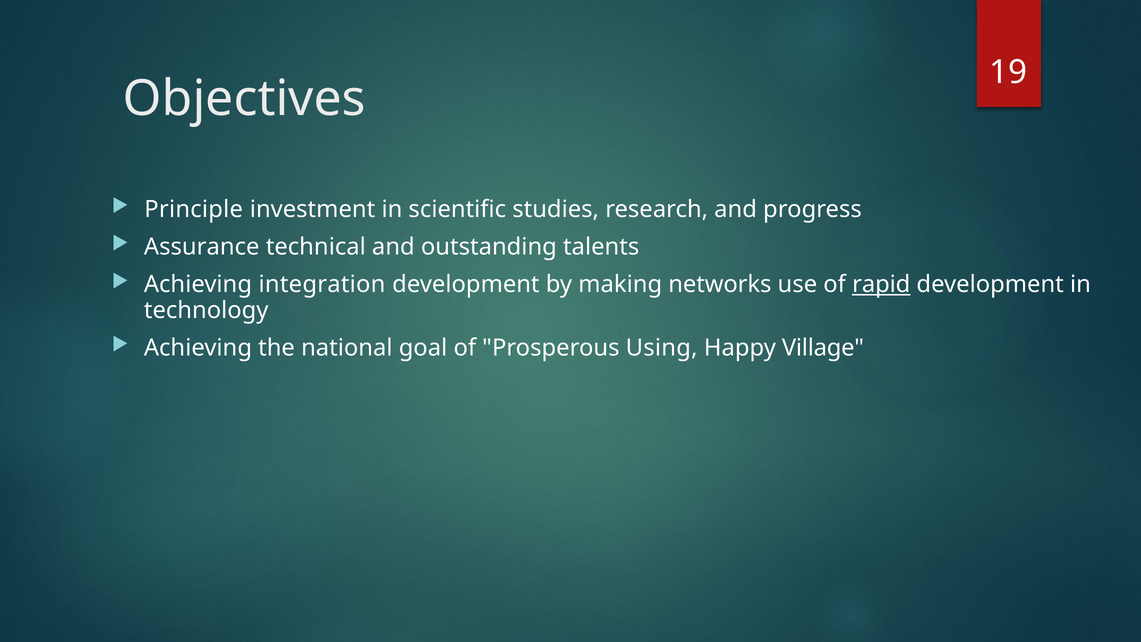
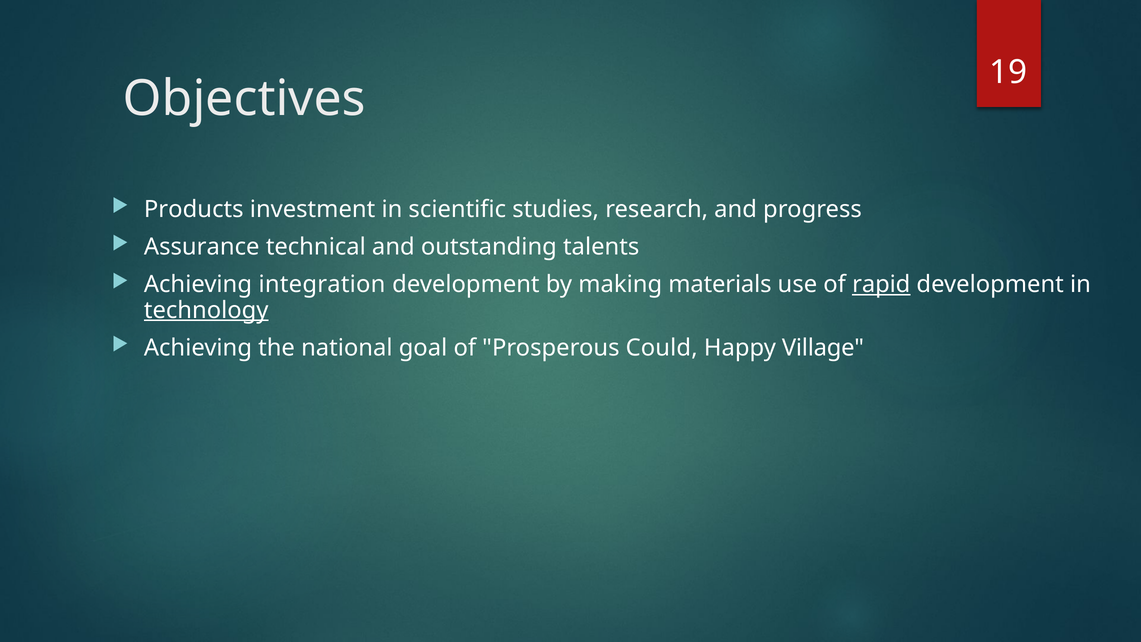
Principle: Principle -> Products
networks: networks -> materials
technology underline: none -> present
Using: Using -> Could
